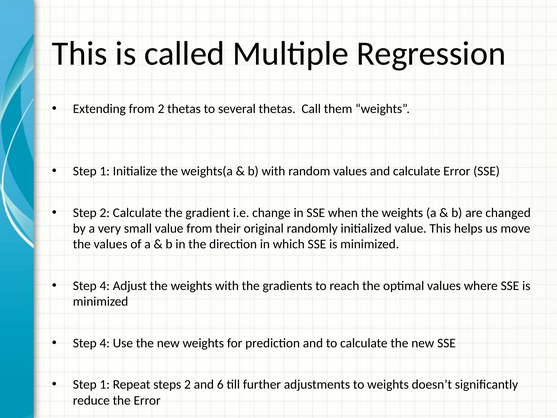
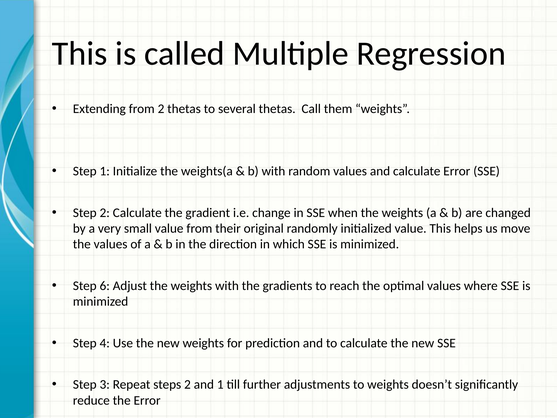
4 at (105, 286): 4 -> 6
1 at (105, 384): 1 -> 3
and 6: 6 -> 1
